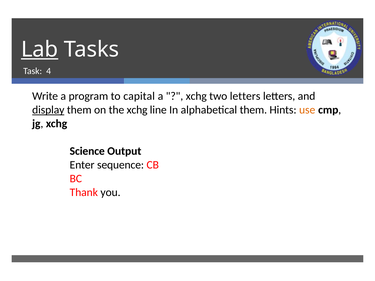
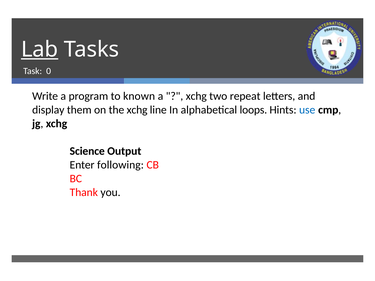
4: 4 -> 0
capital: capital -> known
two letters: letters -> repeat
display underline: present -> none
alphabetical them: them -> loops
use colour: orange -> blue
sequence: sequence -> following
